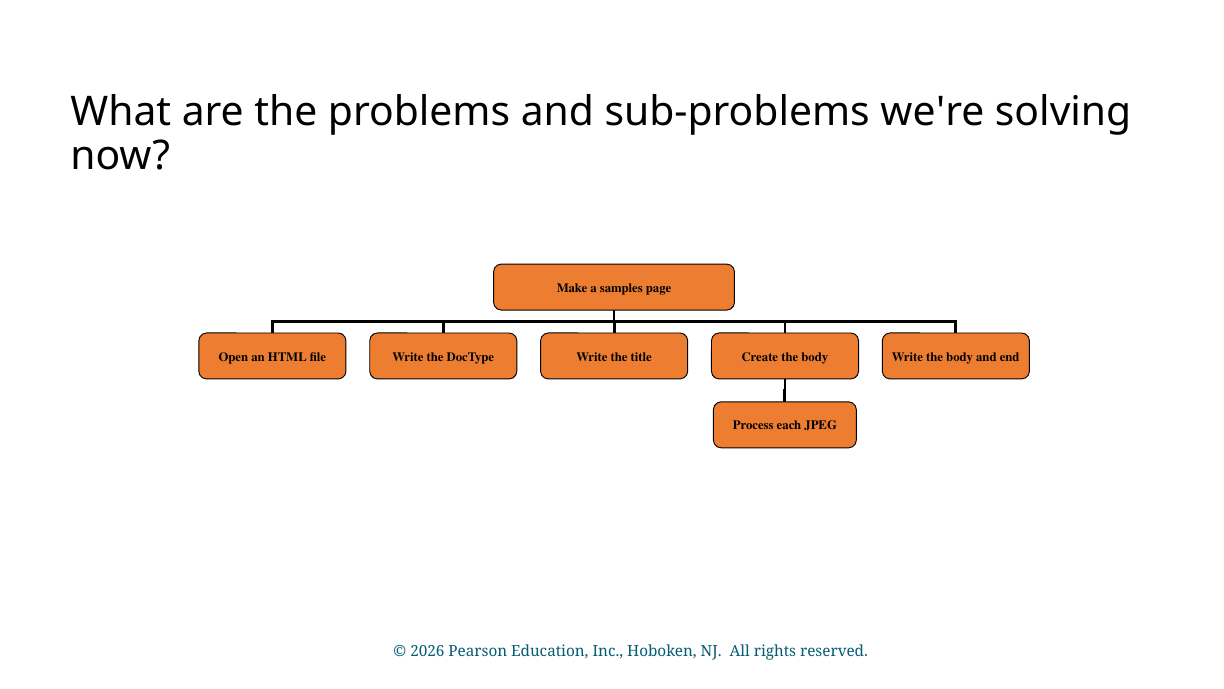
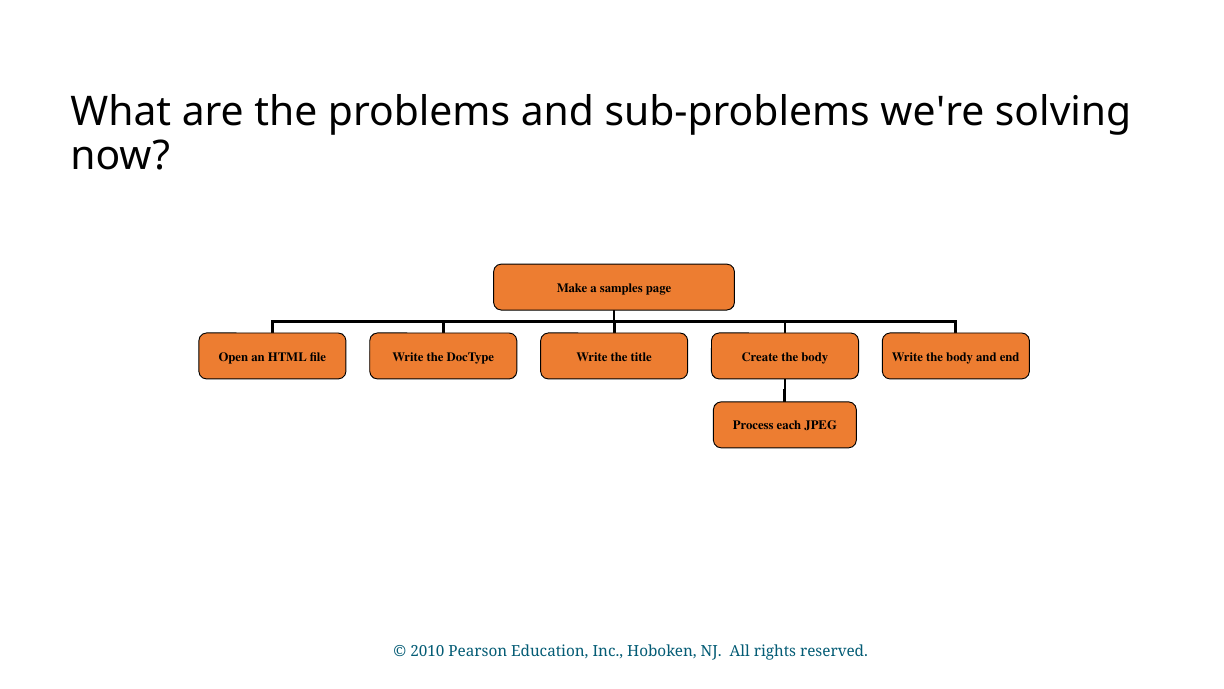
2026: 2026 -> 2010
